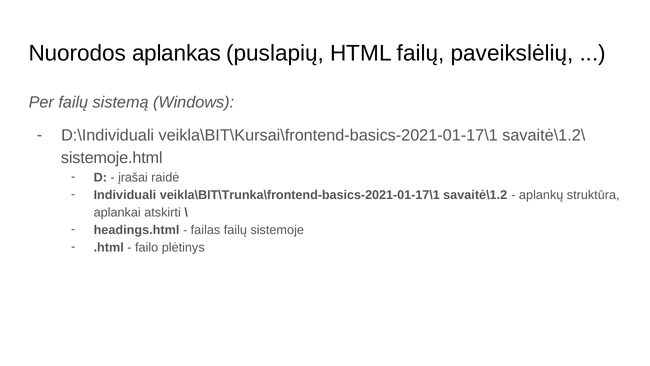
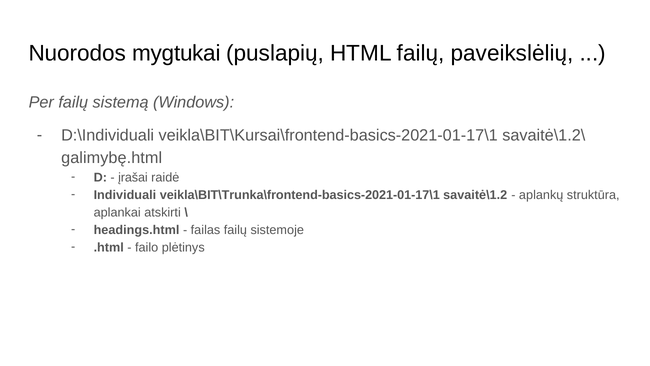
aplankas: aplankas -> mygtukai
sistemoje.html: sistemoje.html -> galimybę.html
